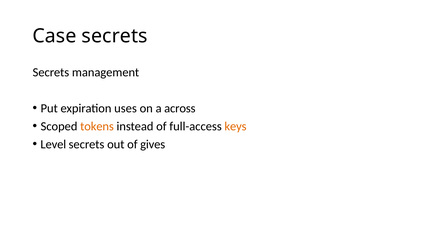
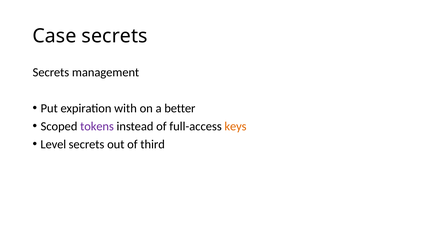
uses: uses -> with
across: across -> better
tokens colour: orange -> purple
gives: gives -> third
